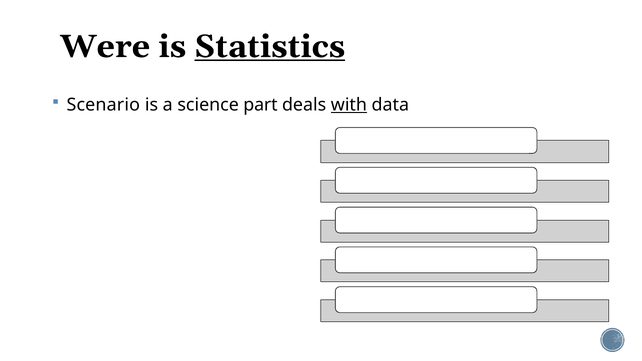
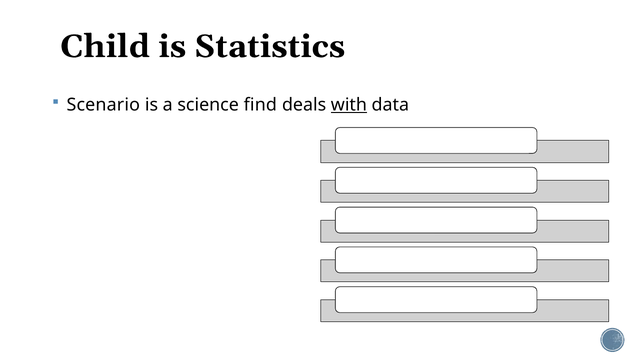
Were: Were -> Child
Statistics underline: present -> none
part: part -> find
